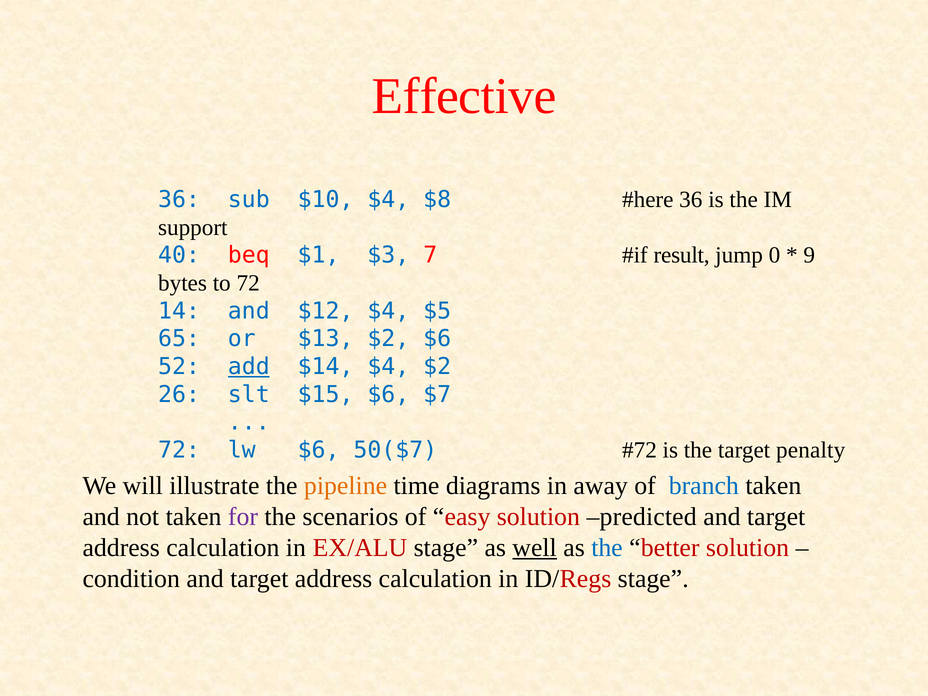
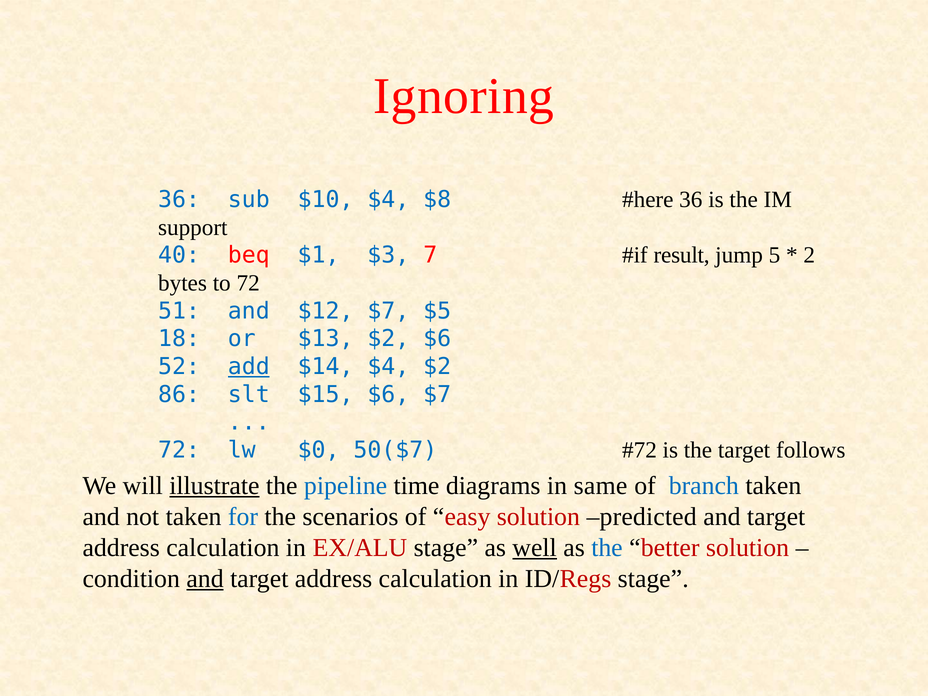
Effective: Effective -> Ignoring
0: 0 -> 5
9: 9 -> 2
14: 14 -> 51
$12 $4: $4 -> $7
65: 65 -> 18
26: 26 -> 86
lw $6: $6 -> $0
penalty: penalty -> follows
illustrate underline: none -> present
pipeline colour: orange -> blue
away: away -> same
for colour: purple -> blue
and at (205, 579) underline: none -> present
